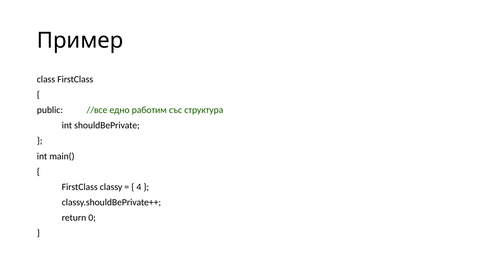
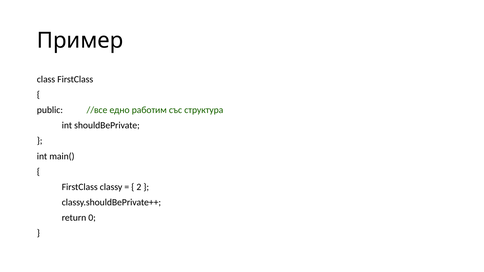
4: 4 -> 2
